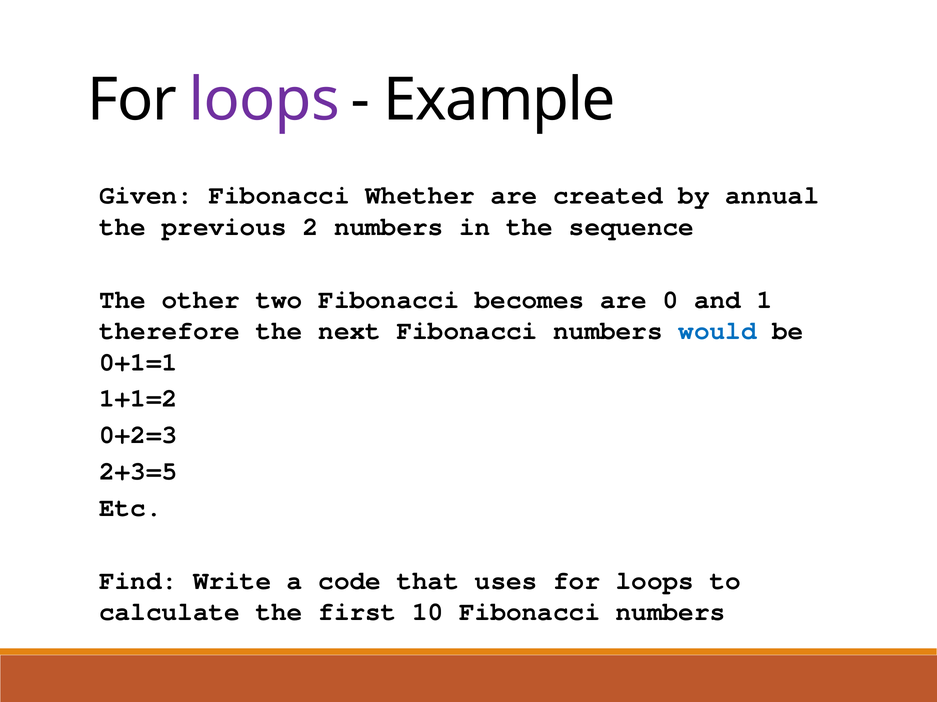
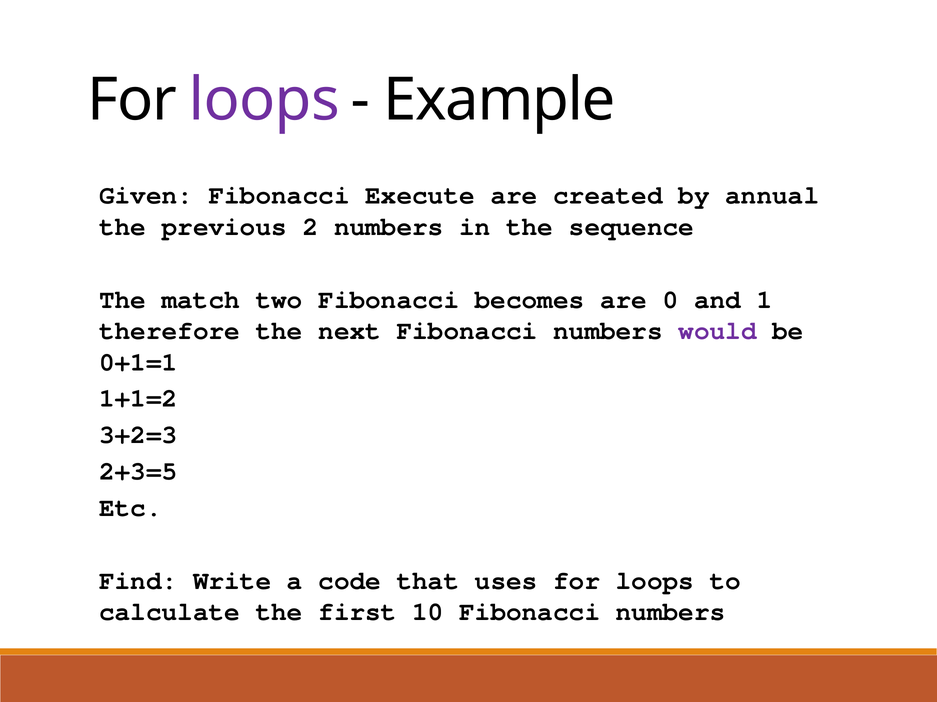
Whether: Whether -> Execute
other: other -> match
would colour: blue -> purple
0+2=3: 0+2=3 -> 3+2=3
